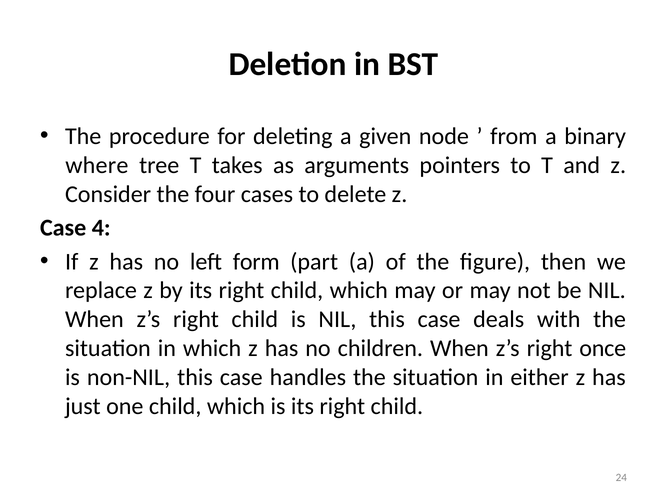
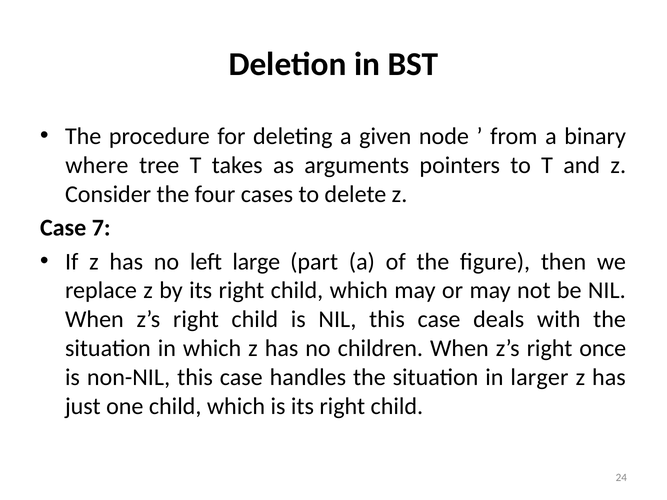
4: 4 -> 7
form: form -> large
either: either -> larger
